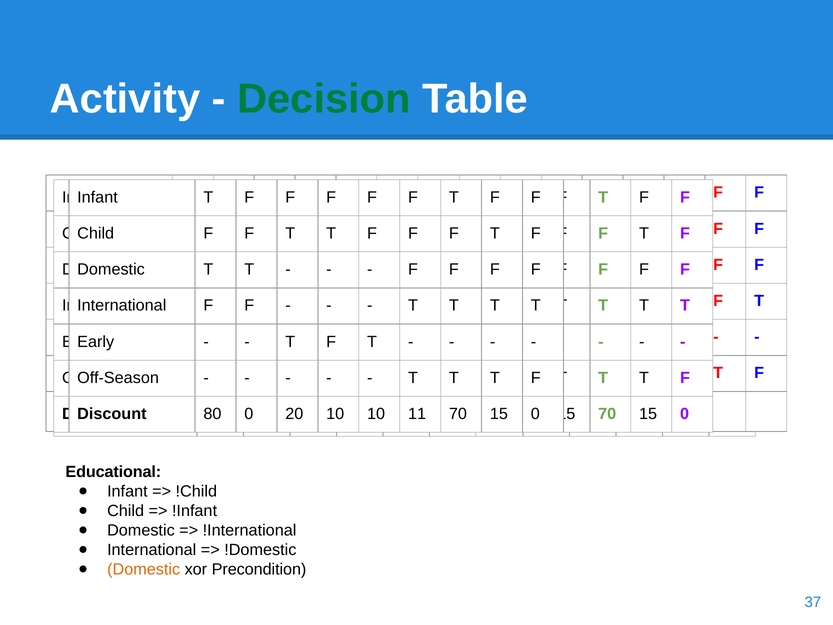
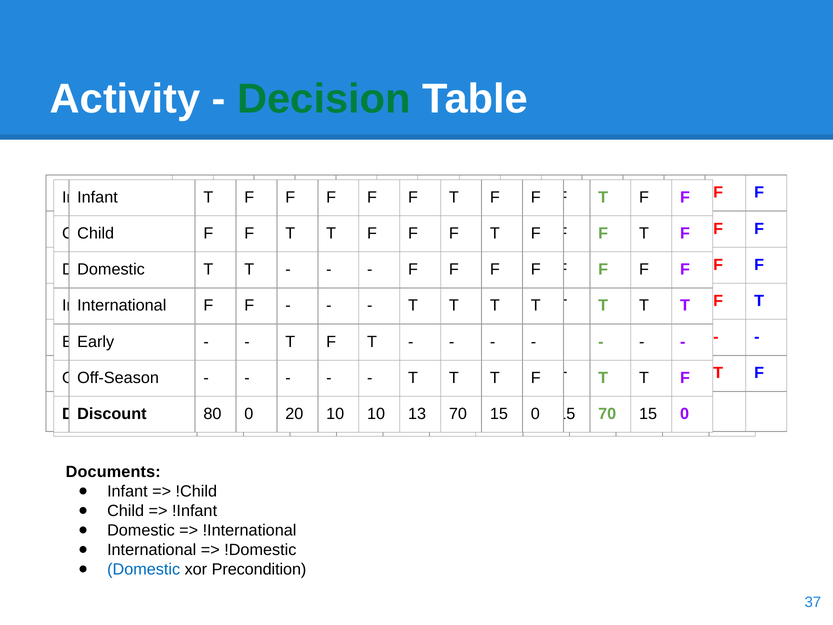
11: 11 -> 13
Educational: Educational -> Documents
Domestic at (144, 569) colour: orange -> blue
